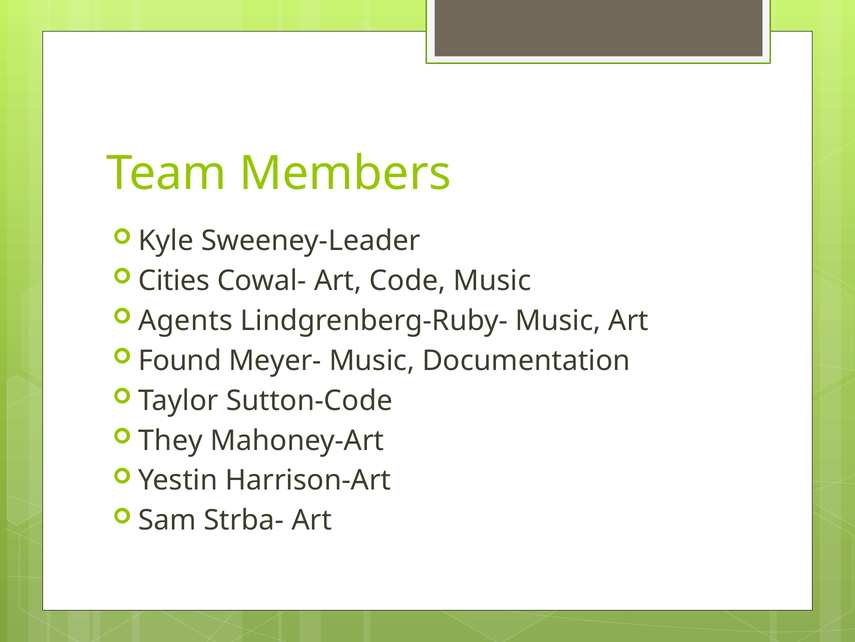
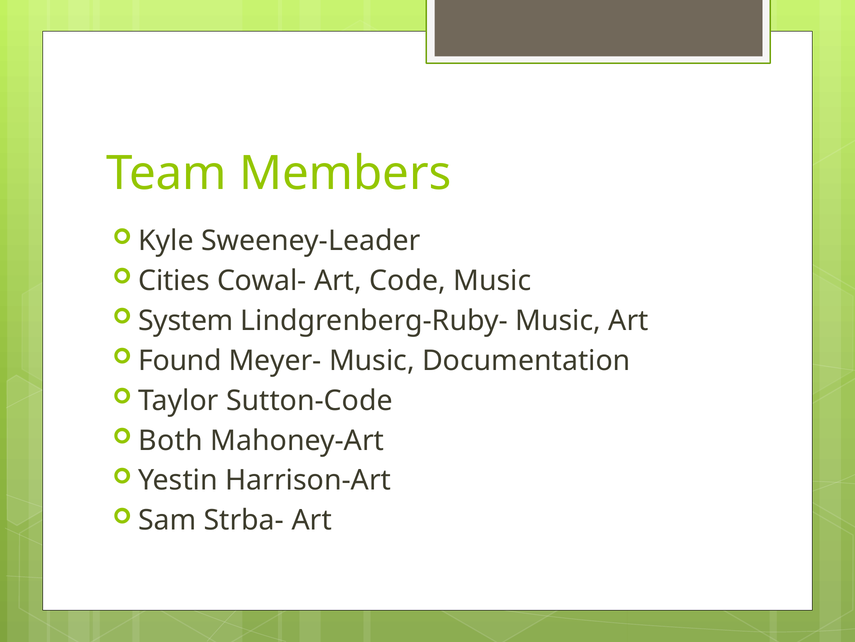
Agents: Agents -> System
They: They -> Both
